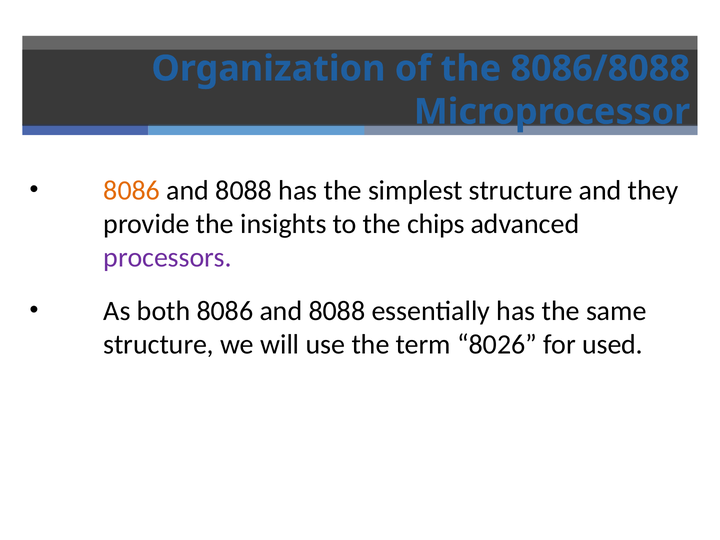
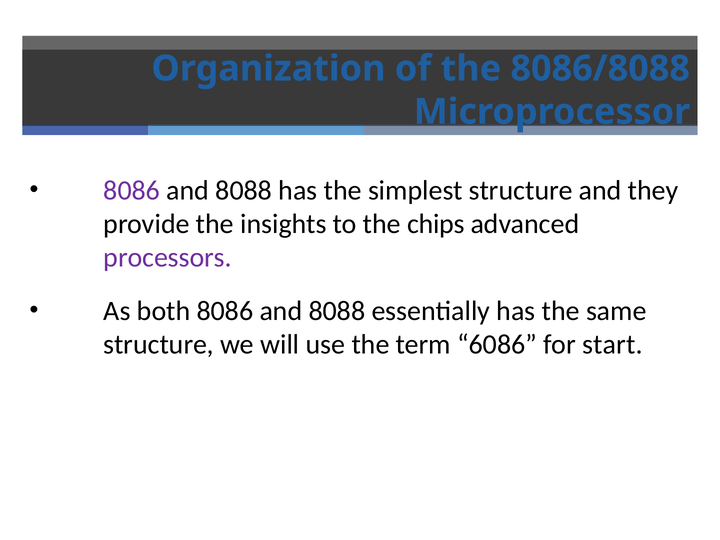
8086 at (132, 190) colour: orange -> purple
8026: 8026 -> 6086
used: used -> start
